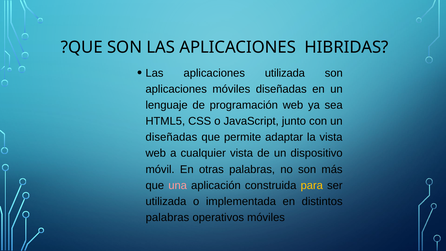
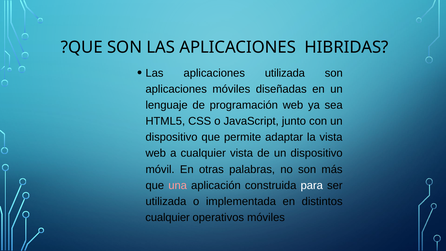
diseñadas at (171, 137): diseñadas -> dispositivo
para colour: yellow -> white
palabras at (167, 217): palabras -> cualquier
